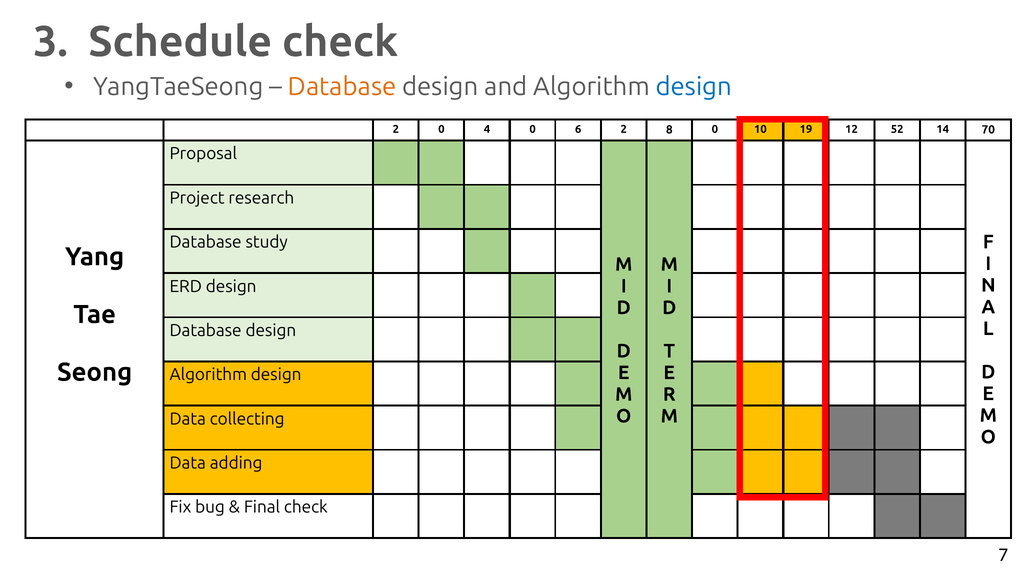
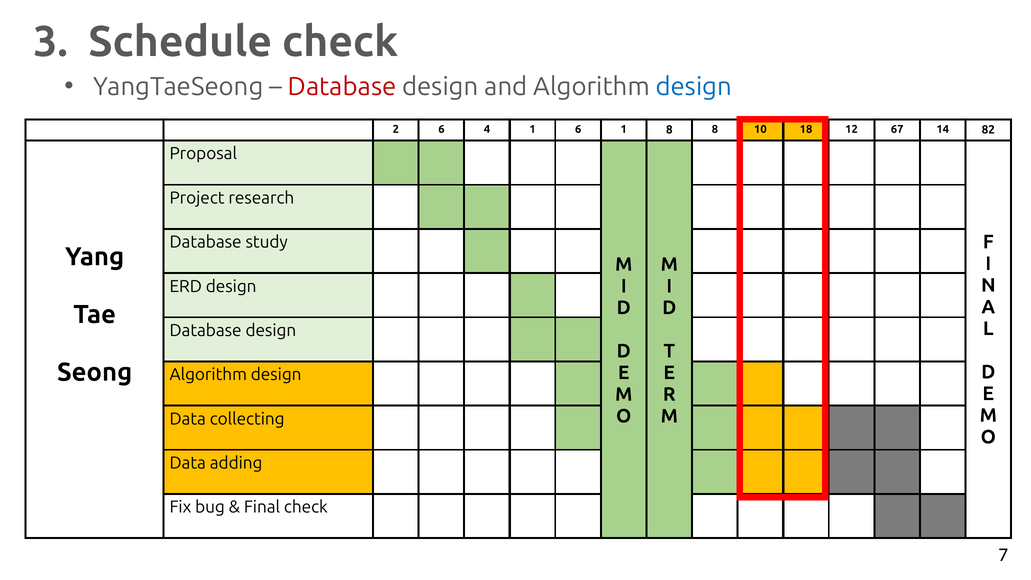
Database at (342, 87) colour: orange -> red
2 0: 0 -> 6
4 0: 0 -> 1
6 2: 2 -> 1
8 0: 0 -> 8
19: 19 -> 18
52: 52 -> 67
70: 70 -> 82
